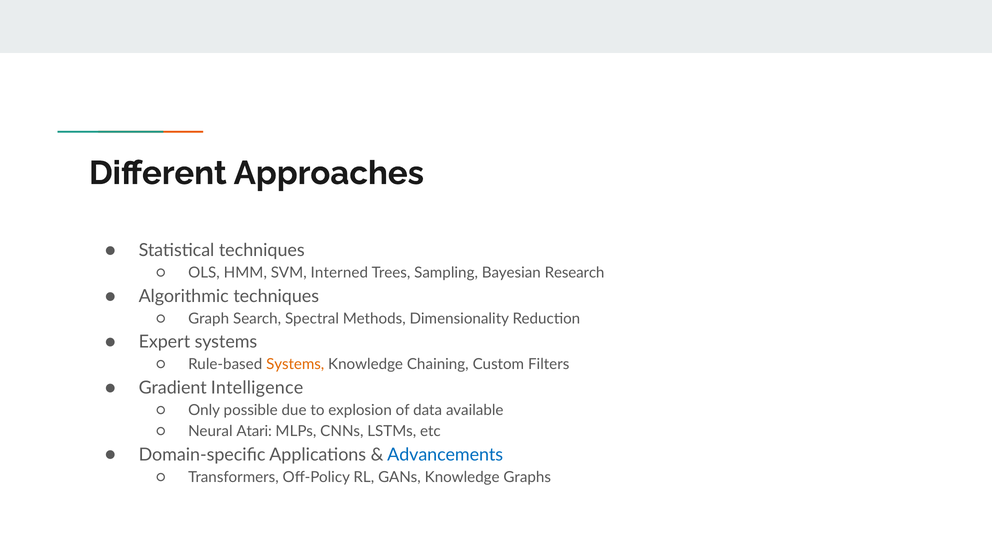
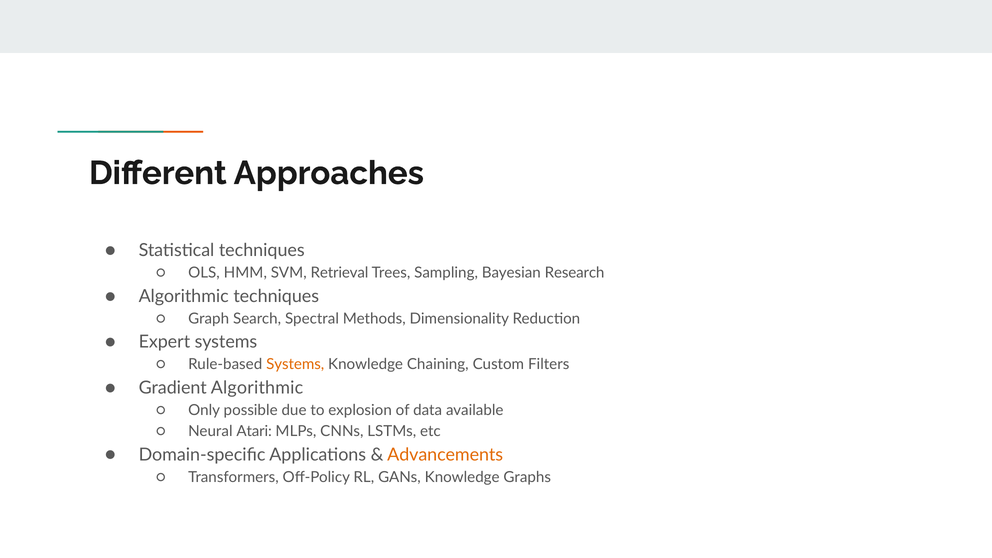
Interned: Interned -> Retrieval
Gradient Intelligence: Intelligence -> Algorithmic
Advancements colour: blue -> orange
